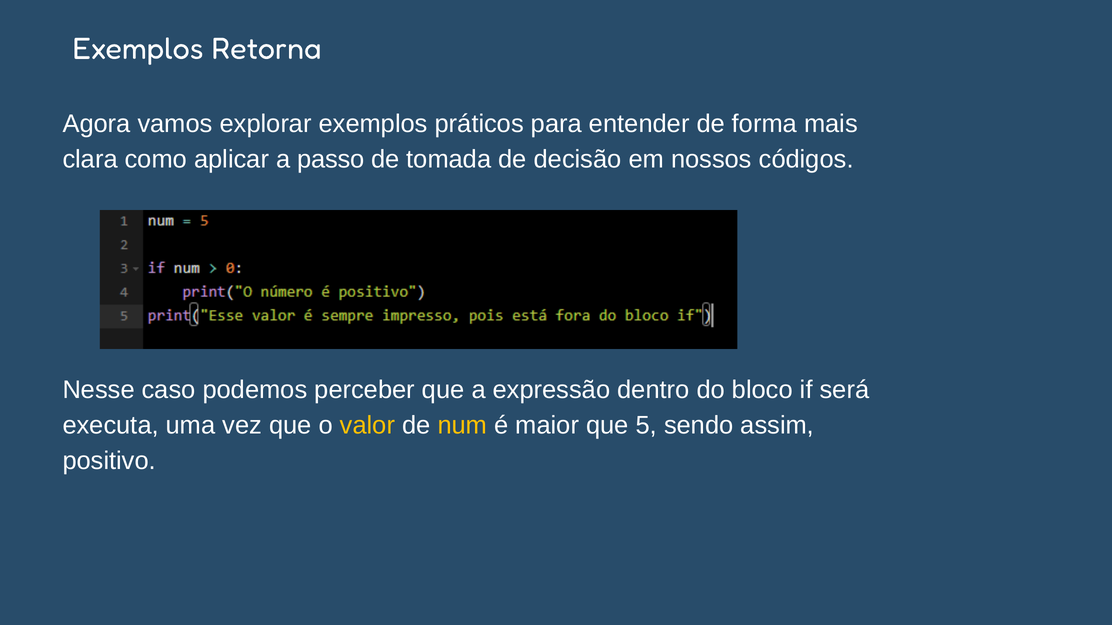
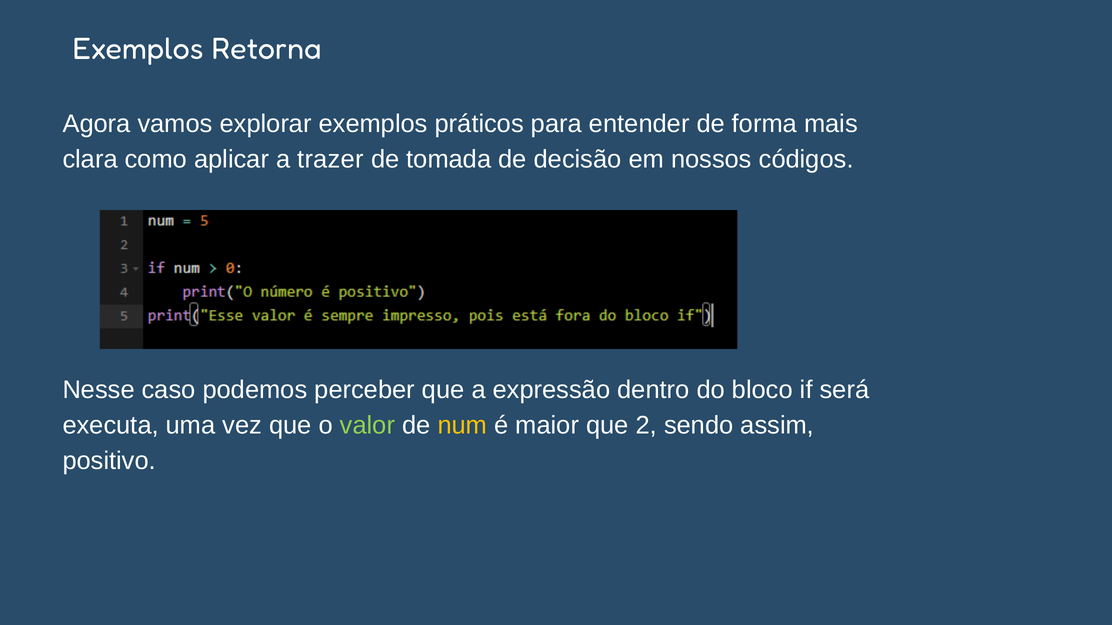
passo: passo -> trazer
valor colour: yellow -> light green
5: 5 -> 2
